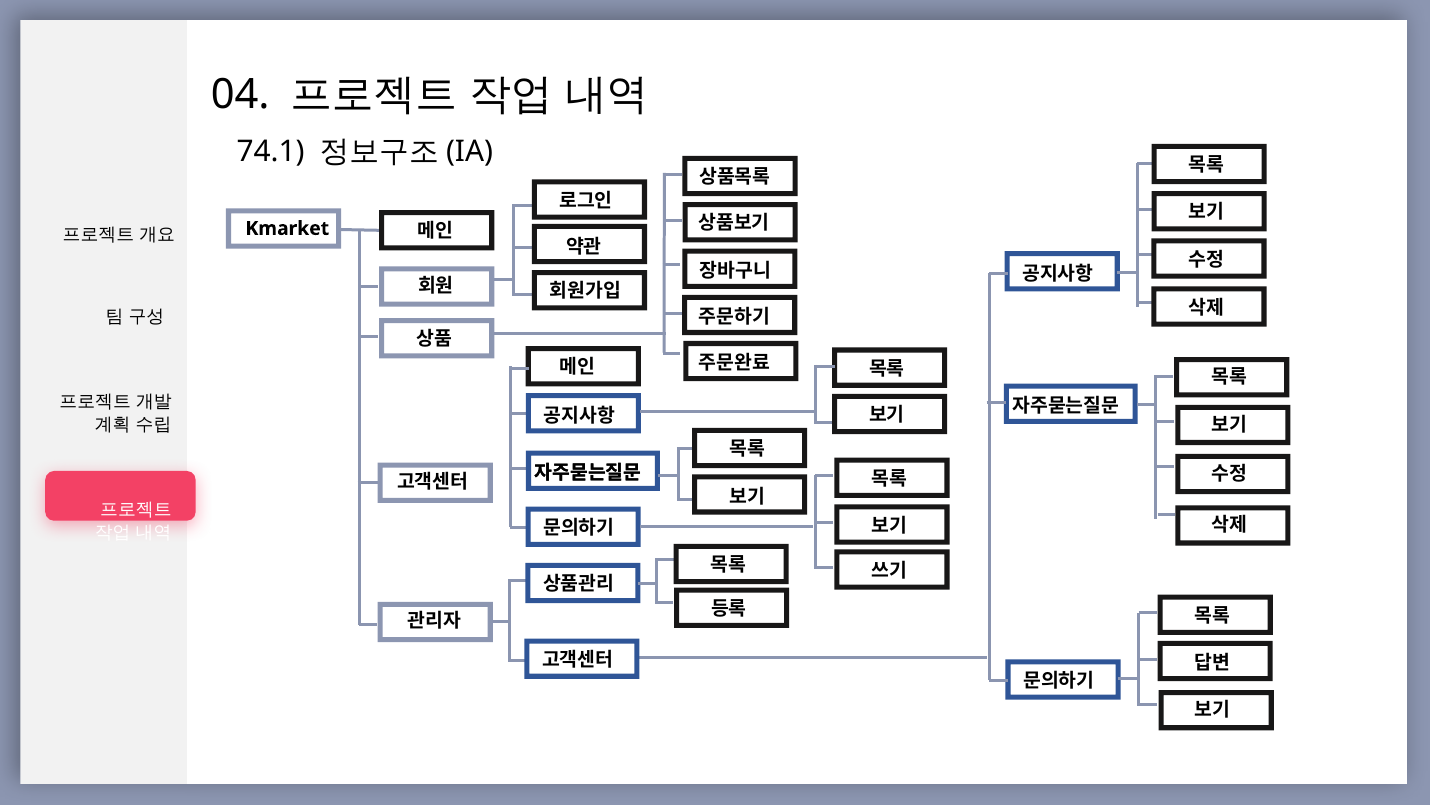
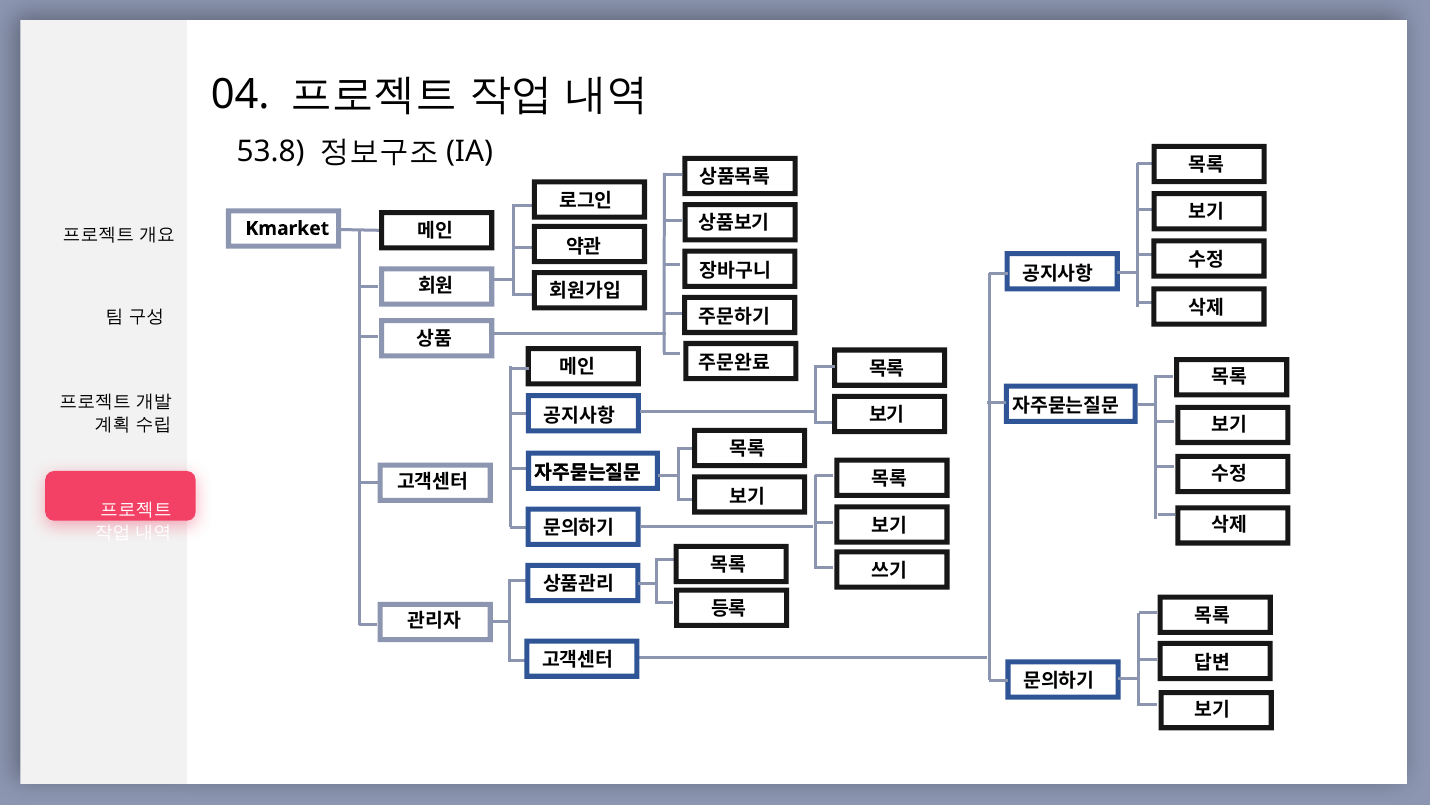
74.1: 74.1 -> 53.8
